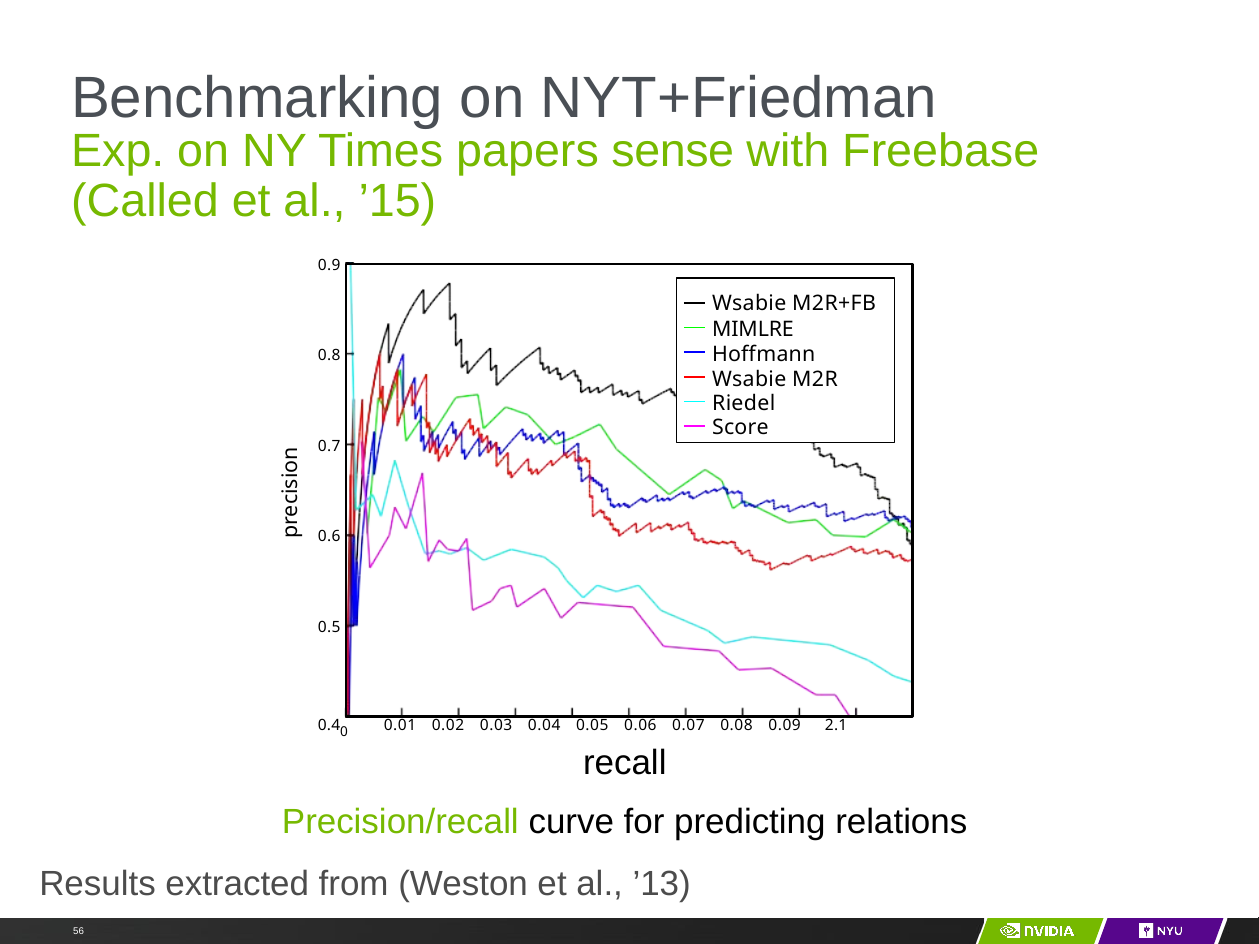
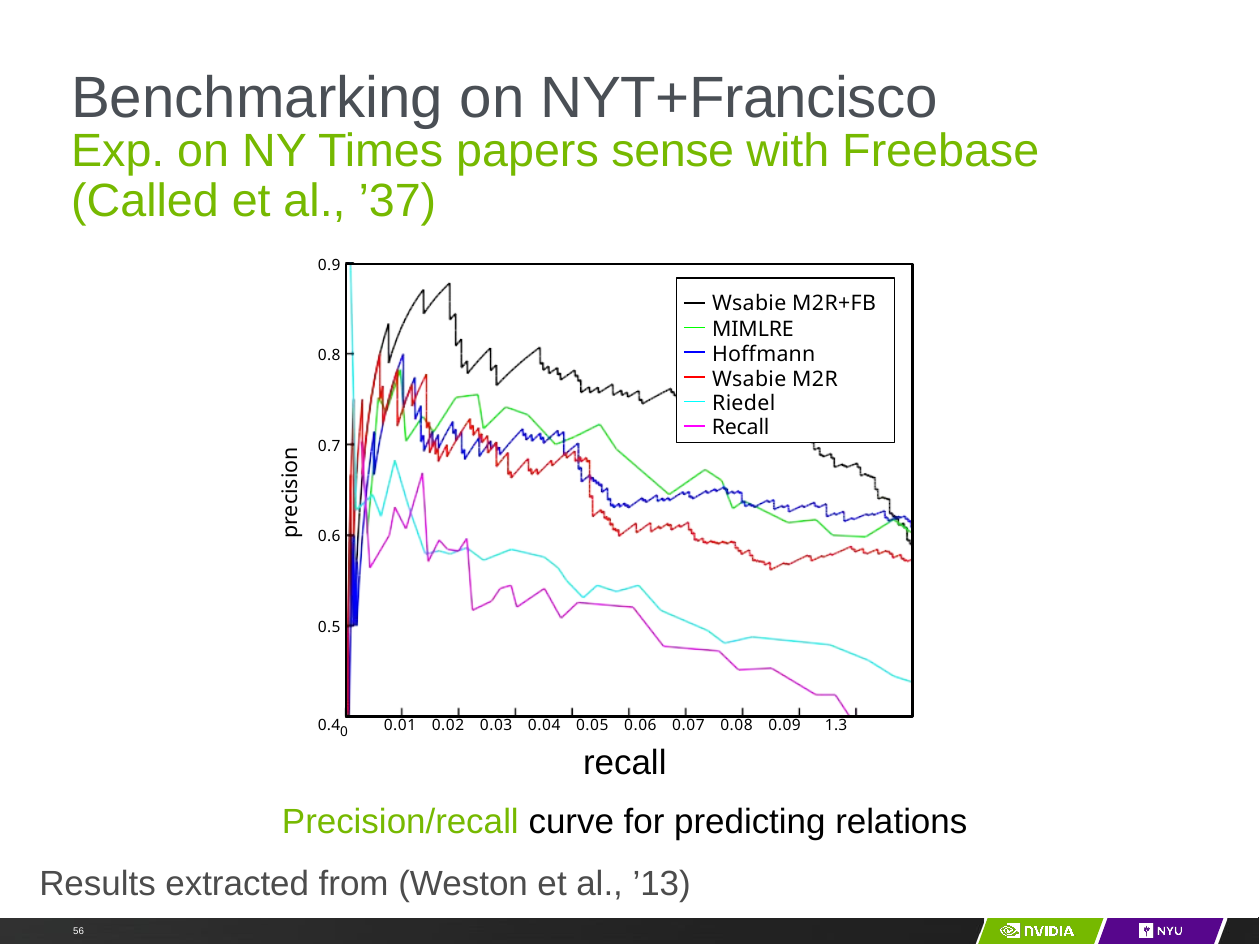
NYT+Friedman: NYT+Friedman -> NYT+Francisco
’15: ’15 -> ’37
Score at (740, 428): Score -> Recall
2.1: 2.1 -> 1.3
